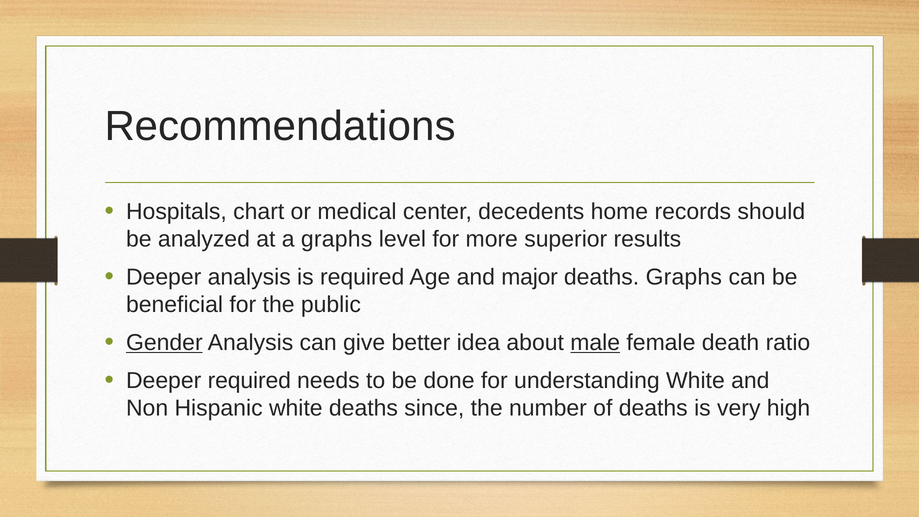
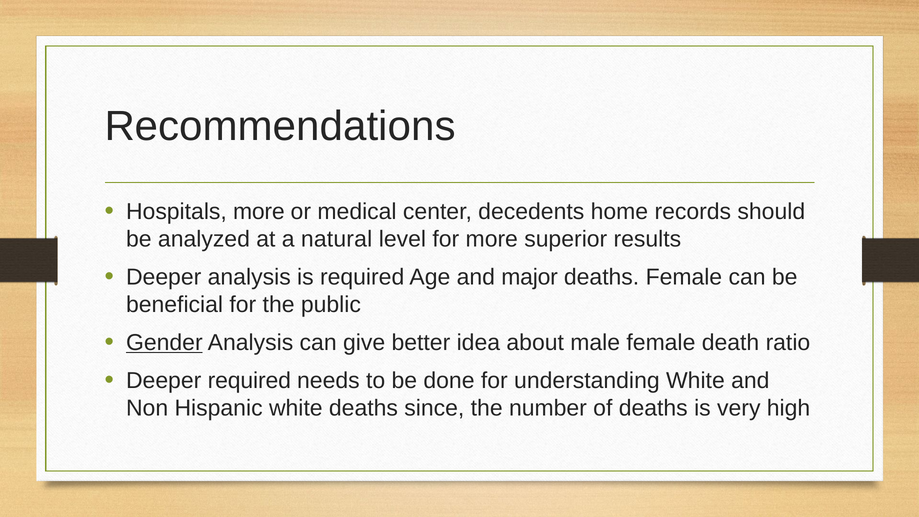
Hospitals chart: chart -> more
a graphs: graphs -> natural
deaths Graphs: Graphs -> Female
male underline: present -> none
